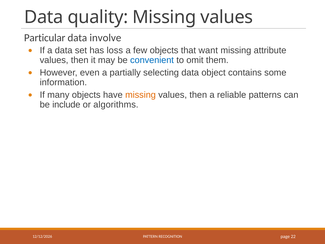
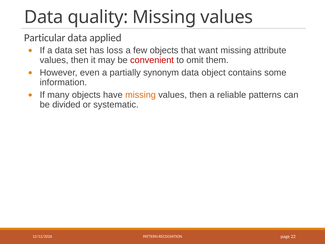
involve: involve -> applied
convenient colour: blue -> red
selecting: selecting -> synonym
include: include -> divided
algorithms: algorithms -> systematic
